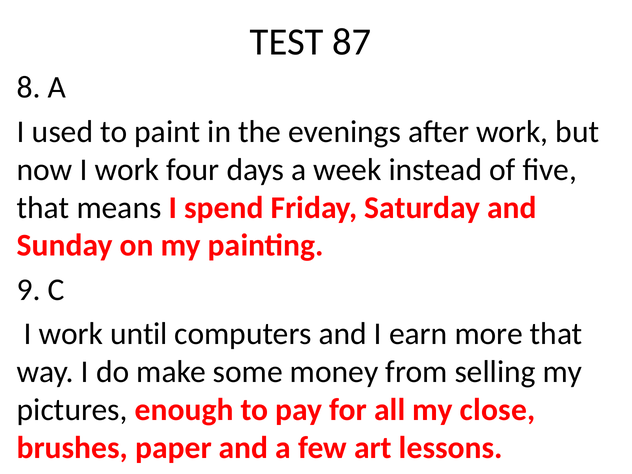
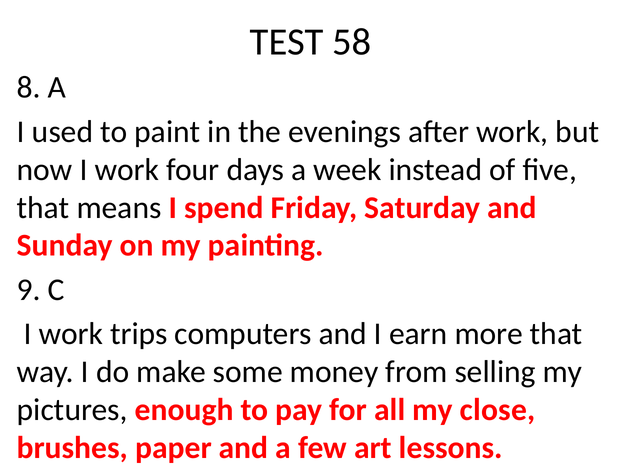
87: 87 -> 58
until: until -> trips
